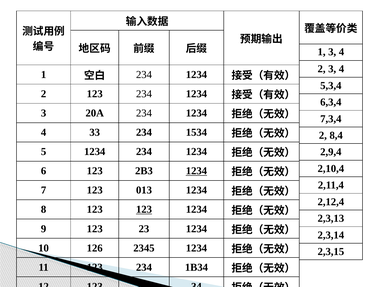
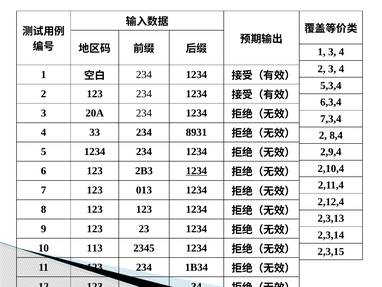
1534: 1534 -> 8931
123 at (144, 209) underline: present -> none
126: 126 -> 113
